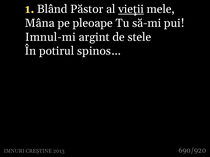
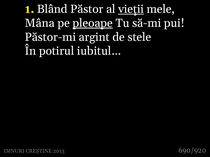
pleoape underline: none -> present
Imnul-mi: Imnul-mi -> Păstor-mi
spinos…: spinos… -> iubitul…
